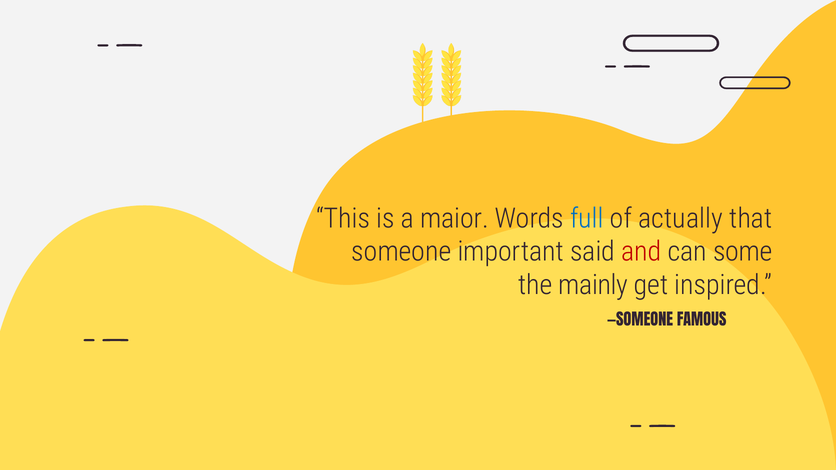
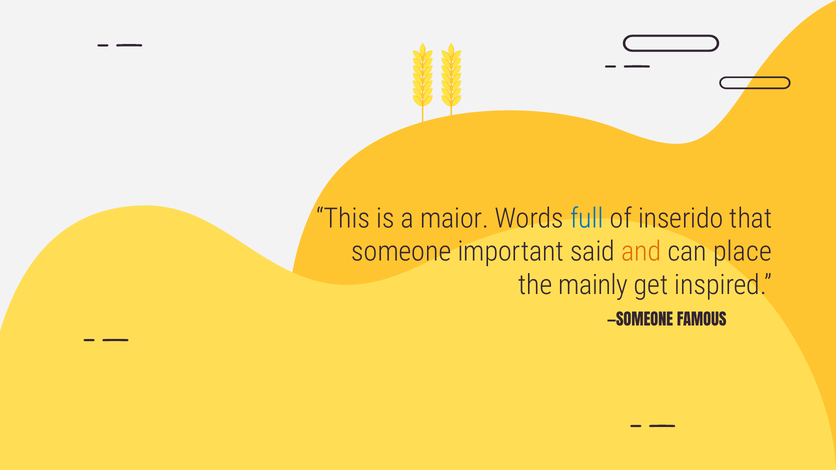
actually: actually -> inserido
and colour: red -> orange
some: some -> place
